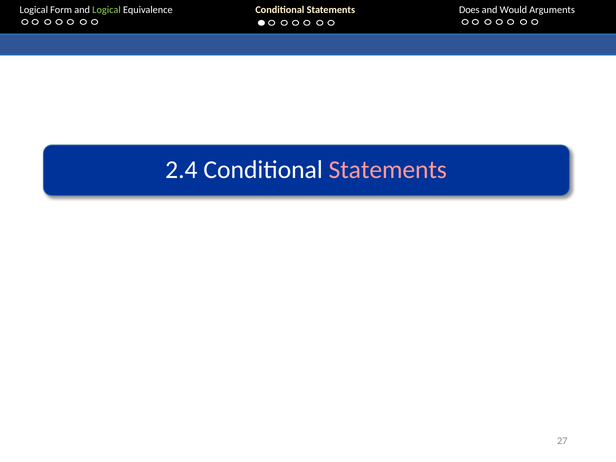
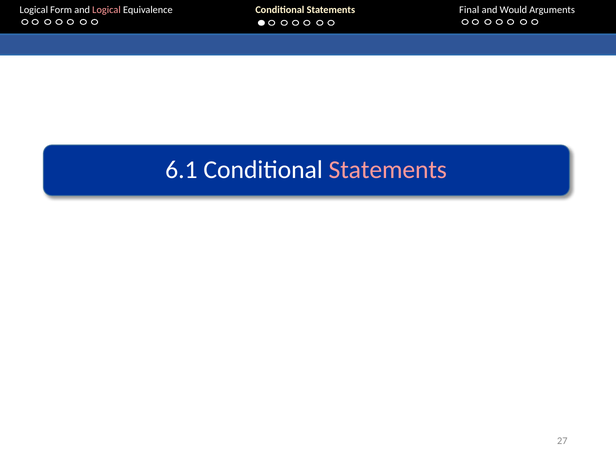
Logical at (106, 10) colour: light green -> pink
Does: Does -> Final
2.4: 2.4 -> 6.1
